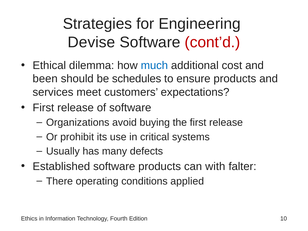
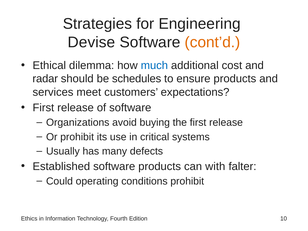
cont’d colour: red -> orange
been: been -> radar
There: There -> Could
conditions applied: applied -> prohibit
